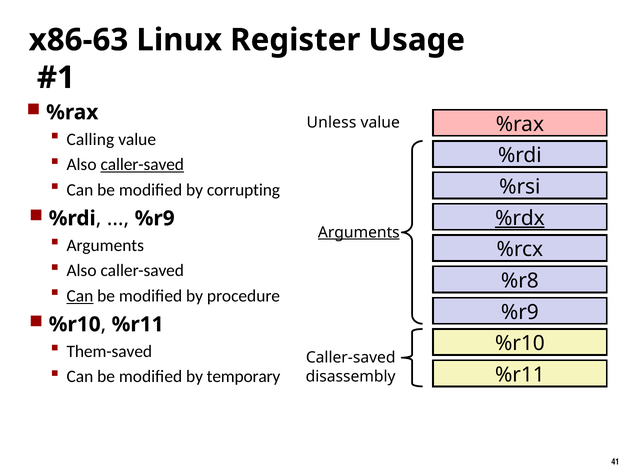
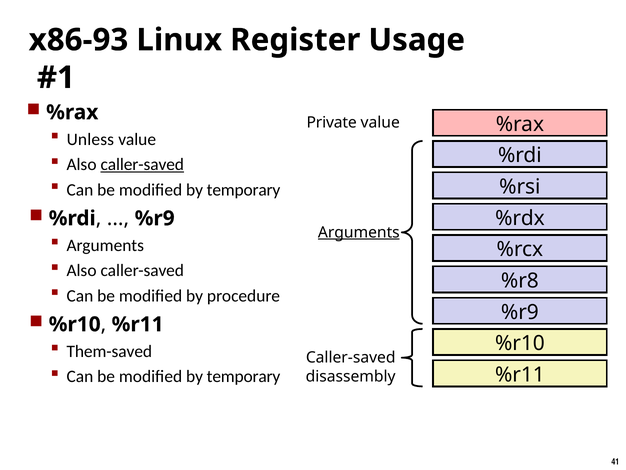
x86-63: x86-63 -> x86-93
Unless: Unless -> Private
Calling: Calling -> Unless
corrupting at (243, 190): corrupting -> temporary
%rdx underline: present -> none
Can at (80, 296) underline: present -> none
